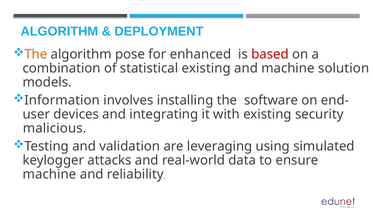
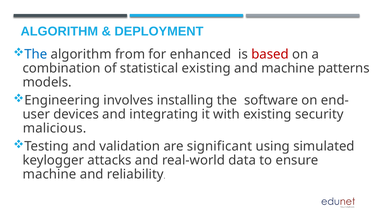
The at (36, 54) colour: orange -> blue
pose: pose -> from
solution: solution -> patterns
Information: Information -> Engineering
leveraging: leveraging -> significant
